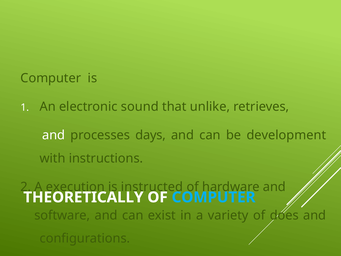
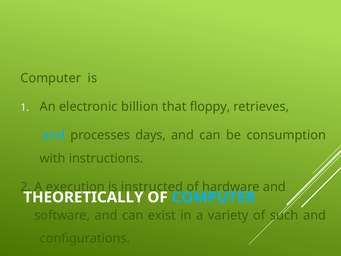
sound: sound -> billion
unlike: unlike -> floppy
and at (54, 135) colour: white -> light blue
development: development -> consumption
does: does -> such
